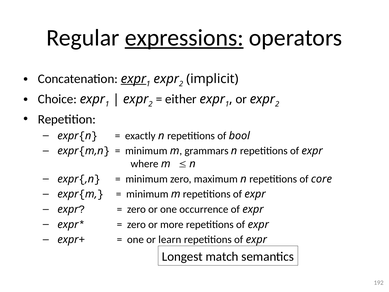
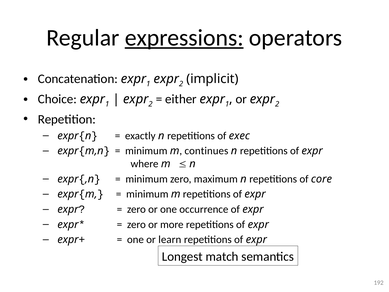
expr at (133, 79) underline: present -> none
bool: bool -> exec
grammars: grammars -> continues
